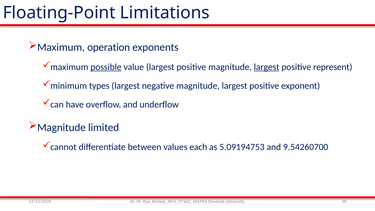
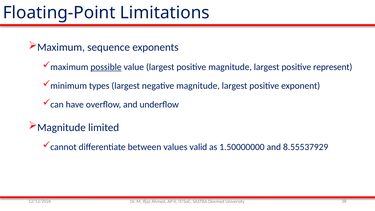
operation: operation -> sequence
largest at (267, 67) underline: present -> none
each: each -> valid
5.09194753: 5.09194753 -> 1.50000000
9.54260700: 9.54260700 -> 8.55537929
